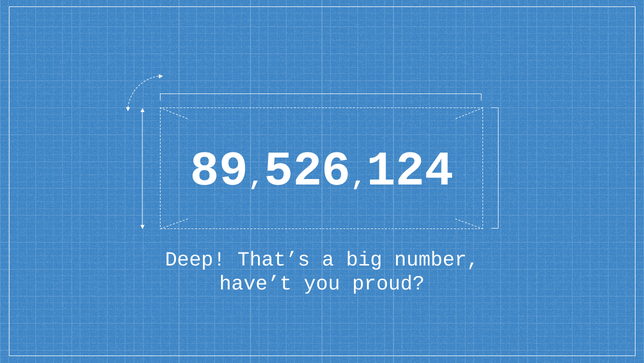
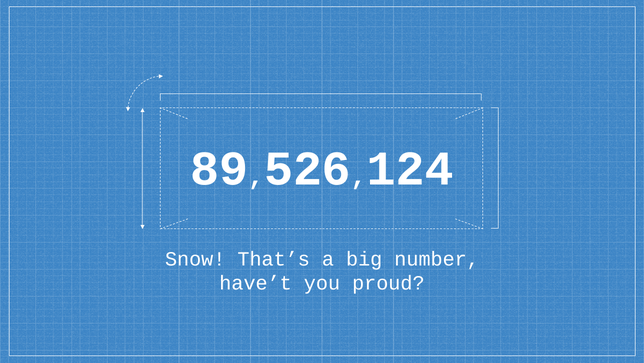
Deep: Deep -> Snow
